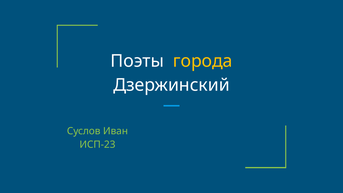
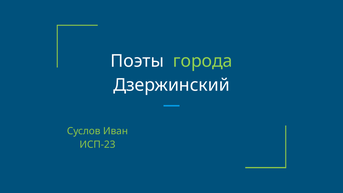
города colour: yellow -> light green
